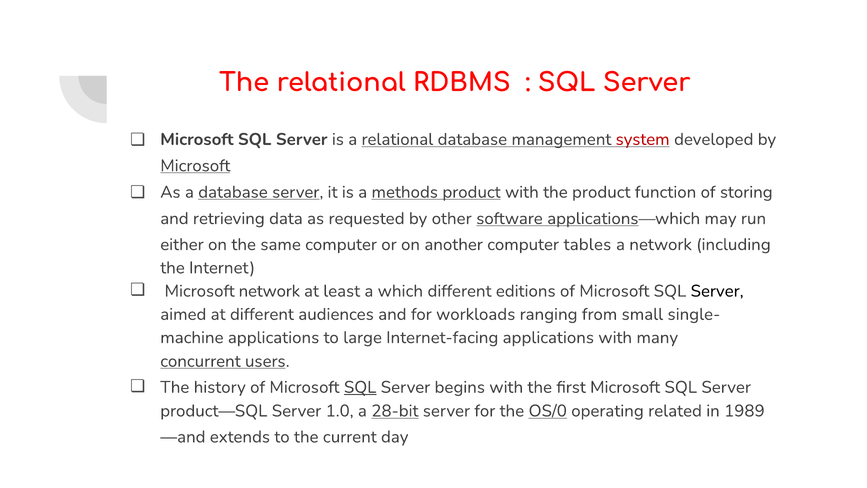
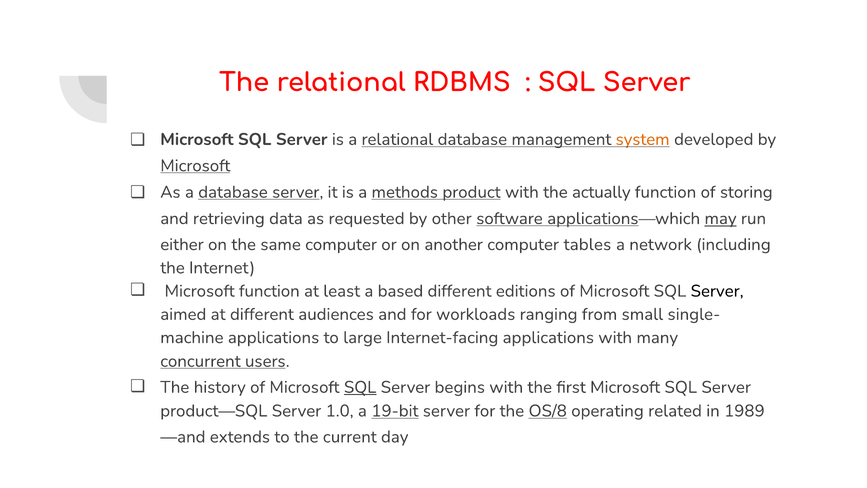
system colour: red -> orange
the product: product -> actually
may underline: none -> present
Microsoft network: network -> function
which: which -> based
28-bit: 28-bit -> 19-bit
OS/0: OS/0 -> OS/8
